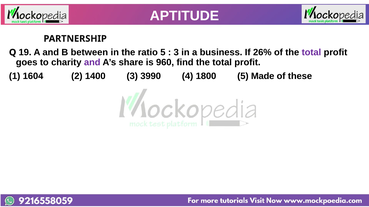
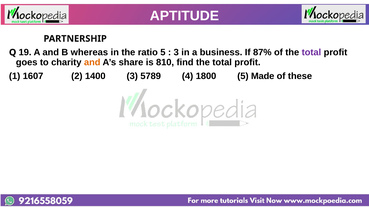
between: between -> whereas
26%: 26% -> 87%
and at (92, 63) colour: purple -> orange
960: 960 -> 810
1604: 1604 -> 1607
3990: 3990 -> 5789
